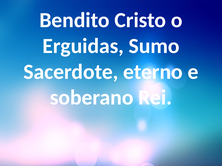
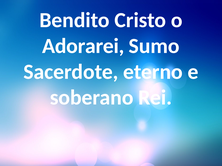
Erguidas: Erguidas -> Adorarei
